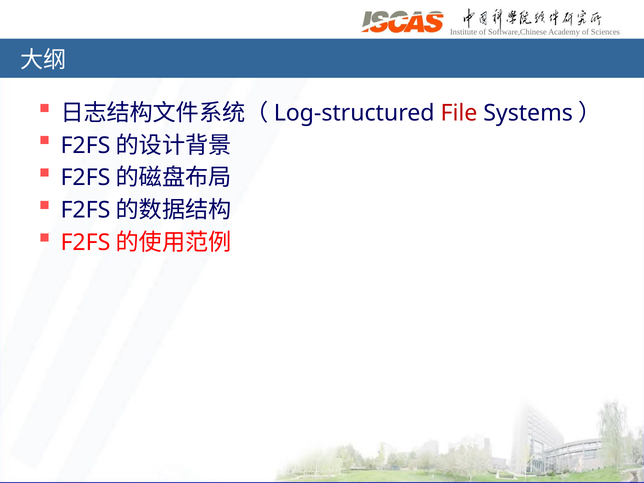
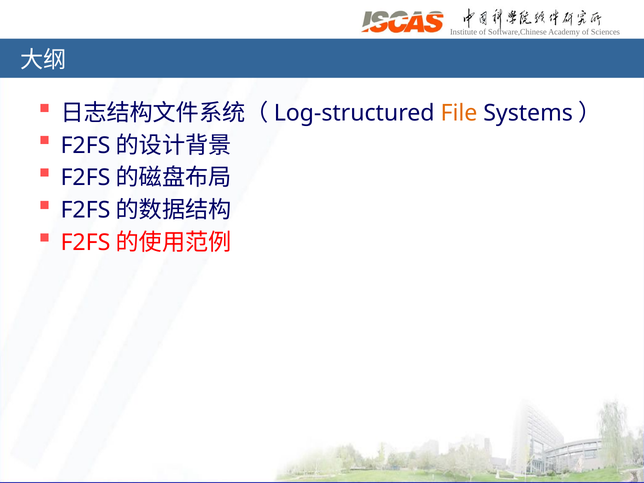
File colour: red -> orange
